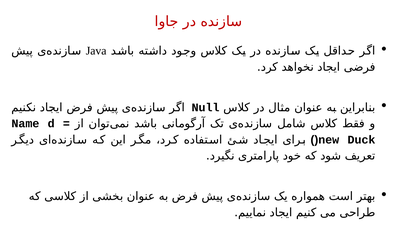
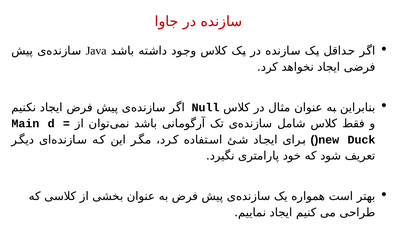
Name: Name -> Main
